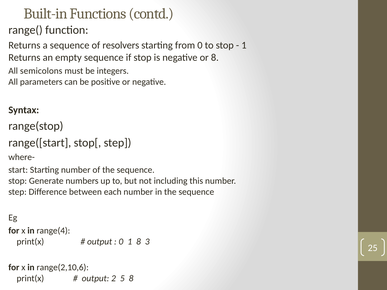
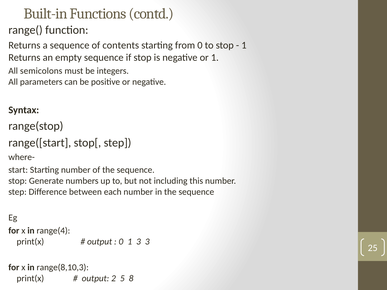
resolvers: resolvers -> contents
or 8: 8 -> 1
1 8: 8 -> 3
range(2,10,6: range(2,10,6 -> range(8,10,3
